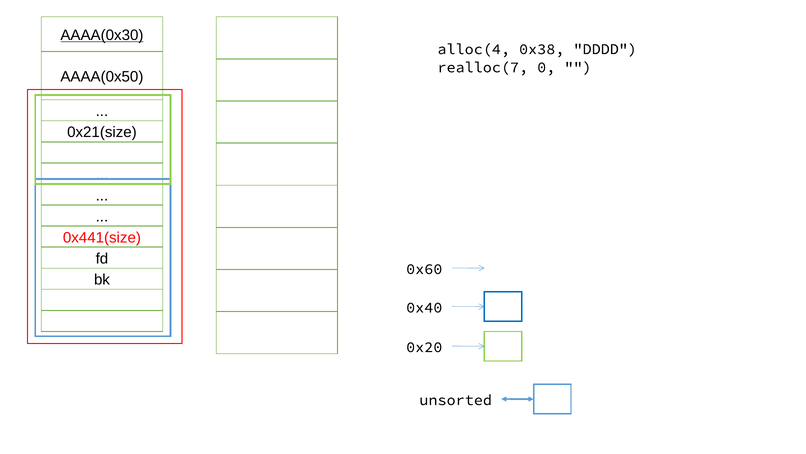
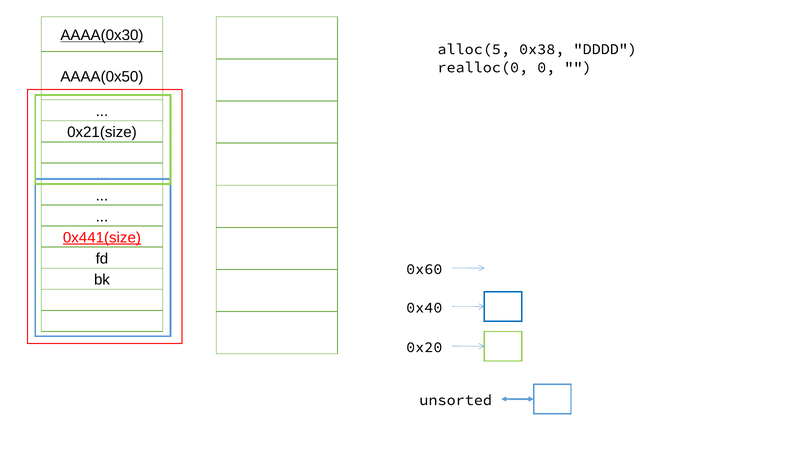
alloc(4: alloc(4 -> alloc(5
realloc(7: realloc(7 -> realloc(0
0x441(size underline: none -> present
